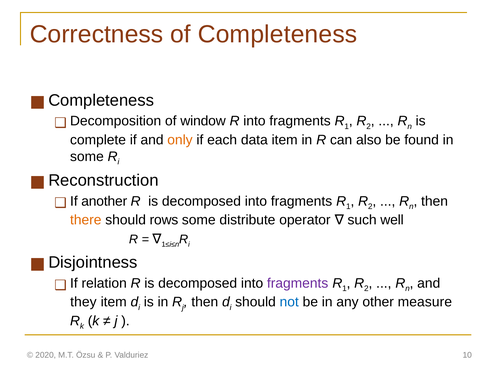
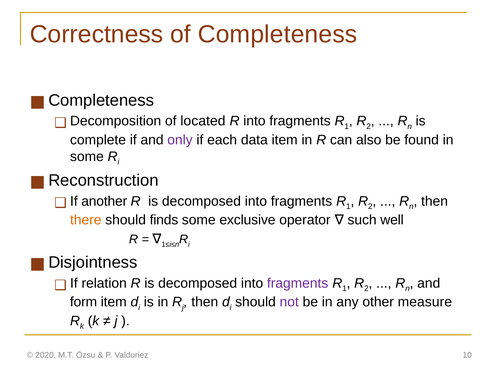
window: window -> located
only colour: orange -> purple
rows: rows -> finds
distribute: distribute -> exclusive
they: they -> form
not colour: blue -> purple
